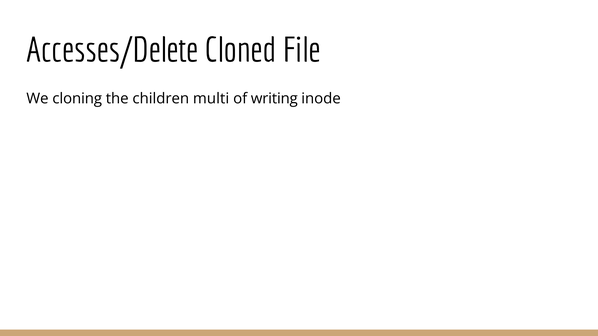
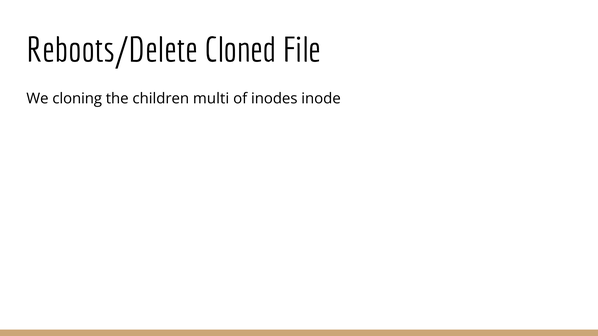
Accesses/Delete: Accesses/Delete -> Reboots/Delete
writing: writing -> inodes
